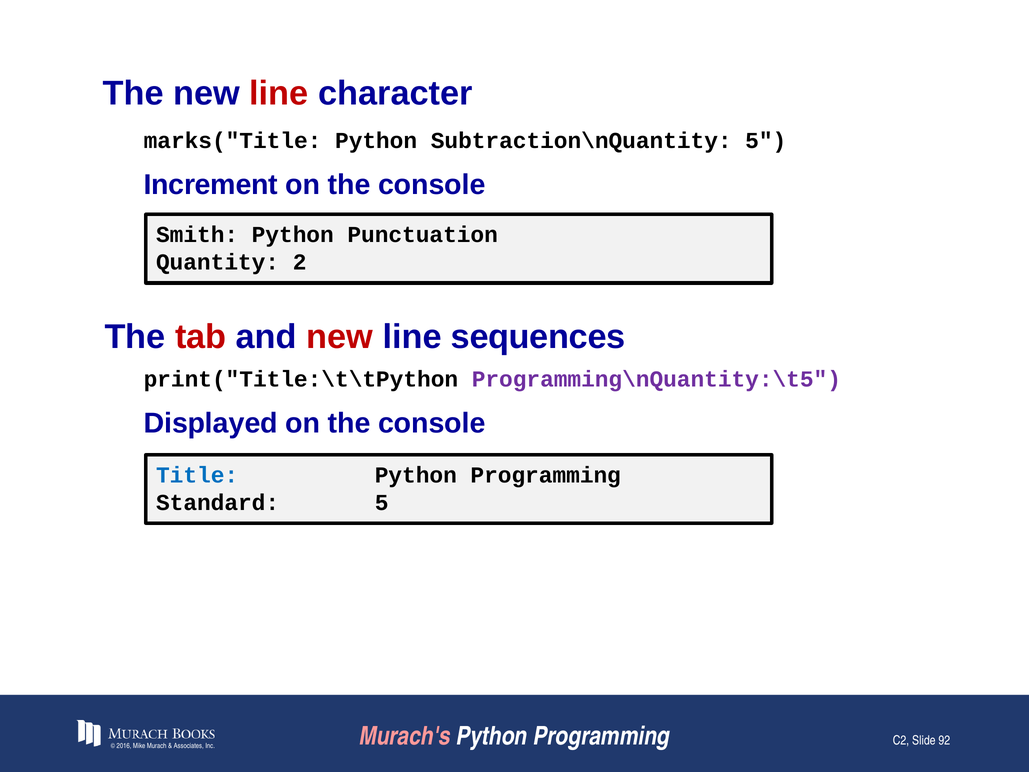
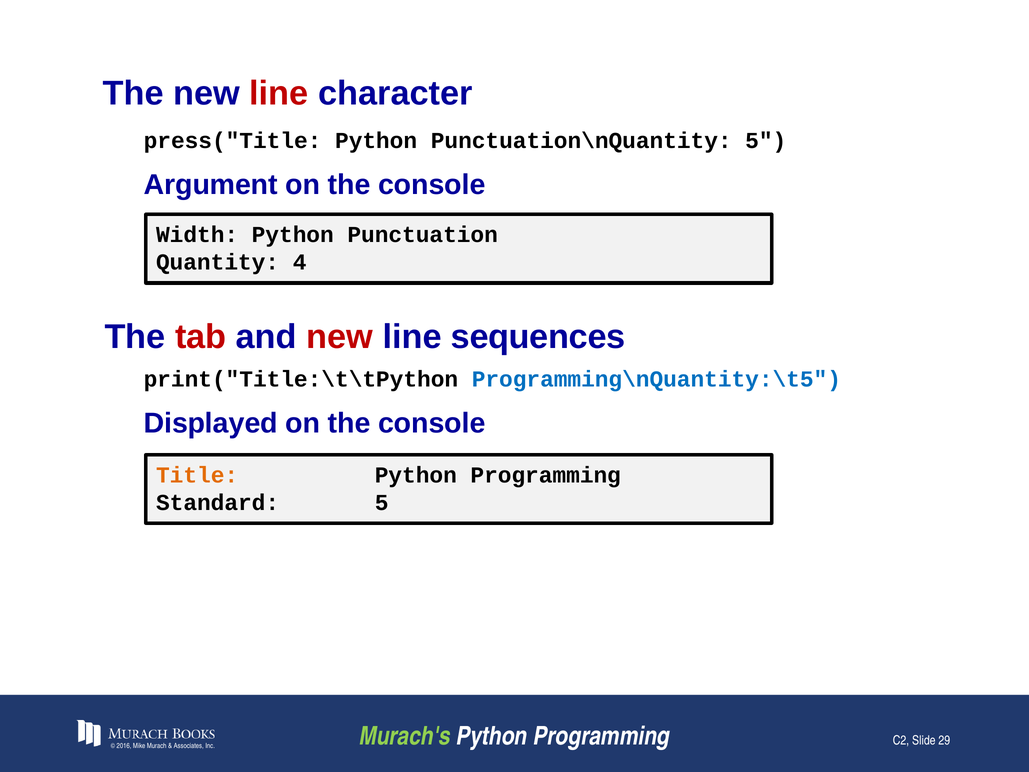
marks("Title: marks("Title -> press("Title
Subtraction\nQuantity: Subtraction\nQuantity -> Punctuation\nQuantity
Increment: Increment -> Argument
Smith: Smith -> Width
2: 2 -> 4
Programming\nQuantity:\t5 colour: purple -> blue
Title colour: blue -> orange
Murach's colour: pink -> light green
92: 92 -> 29
